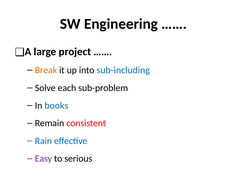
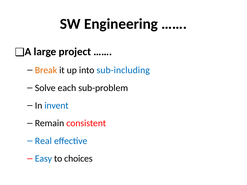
books: books -> invent
Rain: Rain -> Real
Easy colour: purple -> blue
serious: serious -> choices
